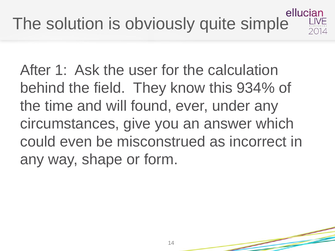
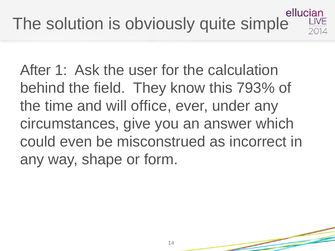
934%: 934% -> 793%
found: found -> office
